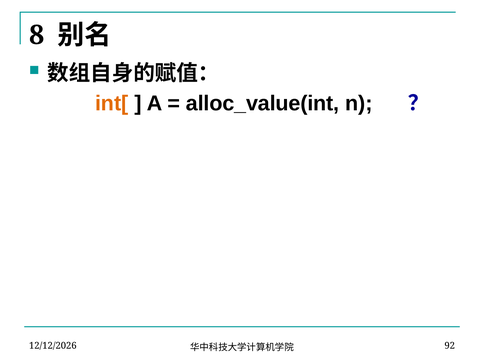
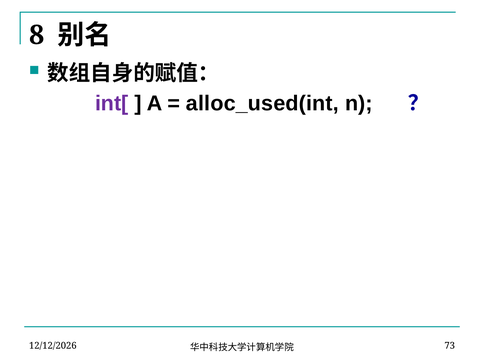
int[ colour: orange -> purple
alloc_value(int: alloc_value(int -> alloc_used(int
92: 92 -> 73
